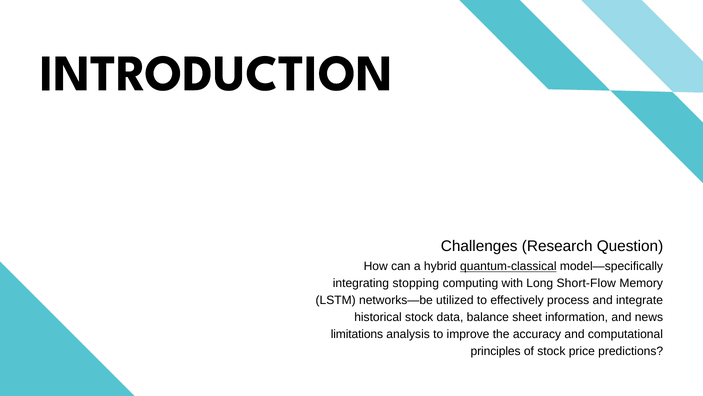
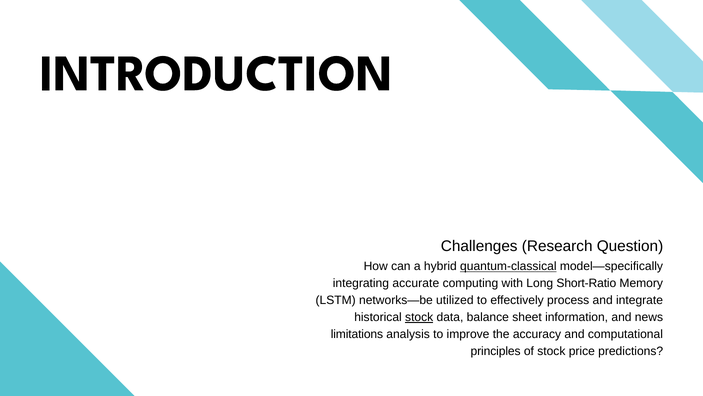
stopping: stopping -> accurate
Short-Flow: Short-Flow -> Short-Ratio
stock at (419, 317) underline: none -> present
